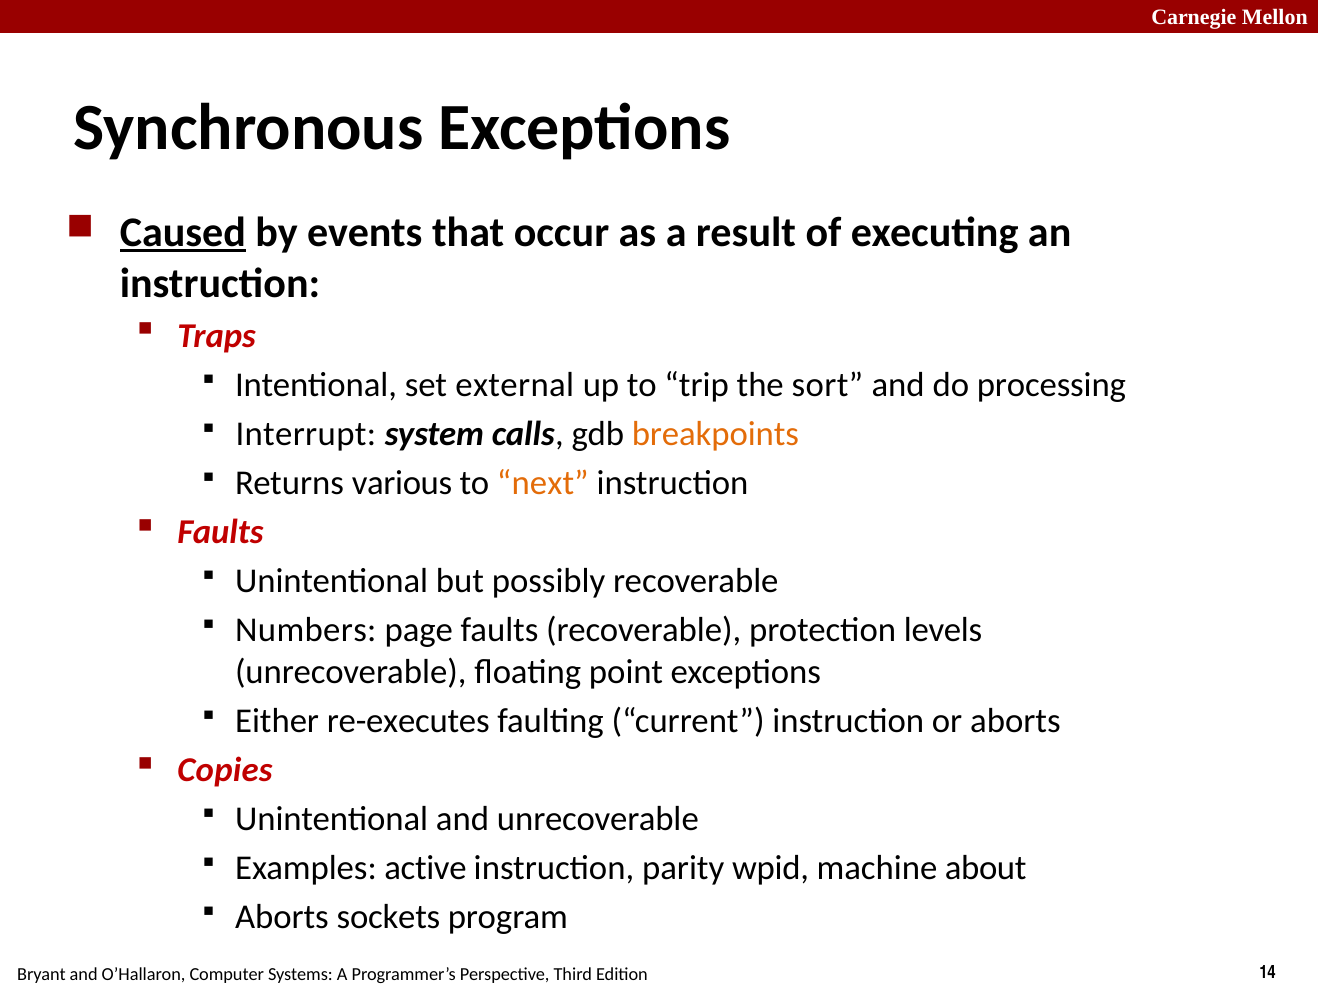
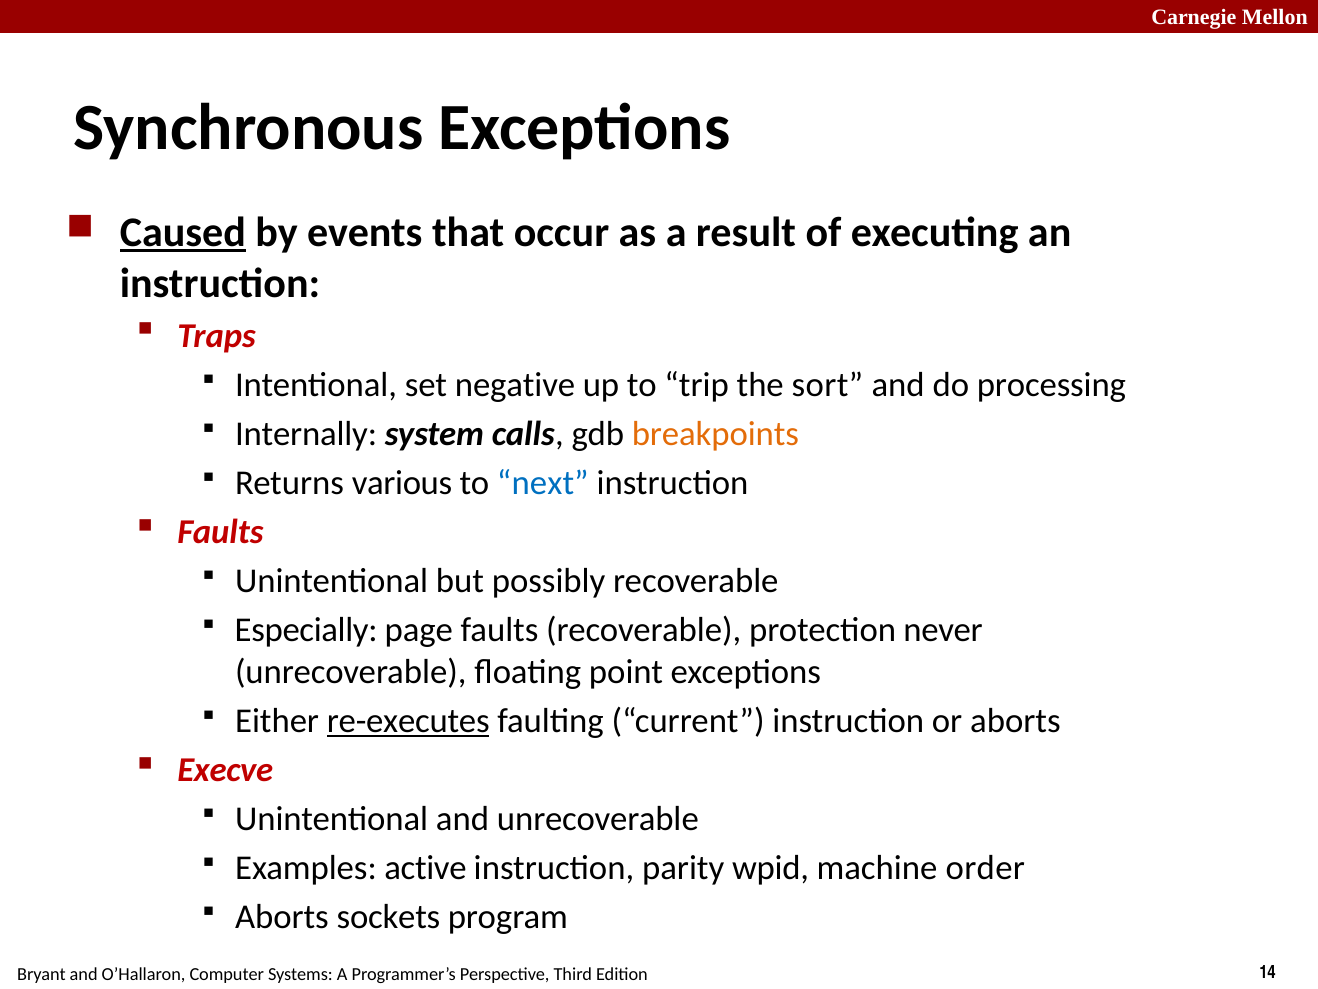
external: external -> negative
Interrupt: Interrupt -> Internally
next colour: orange -> blue
Numbers: Numbers -> Especially
levels: levels -> never
re-executes underline: none -> present
Copies: Copies -> Execve
about: about -> order
